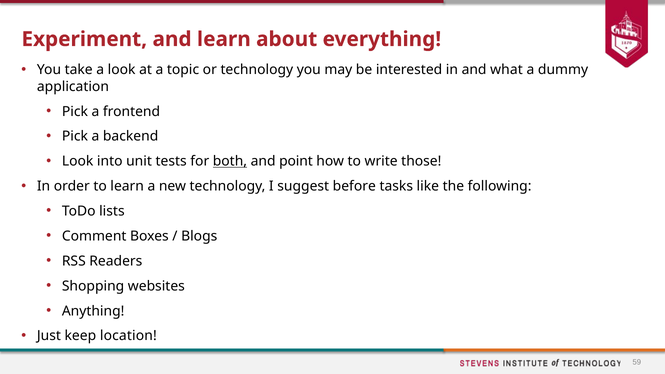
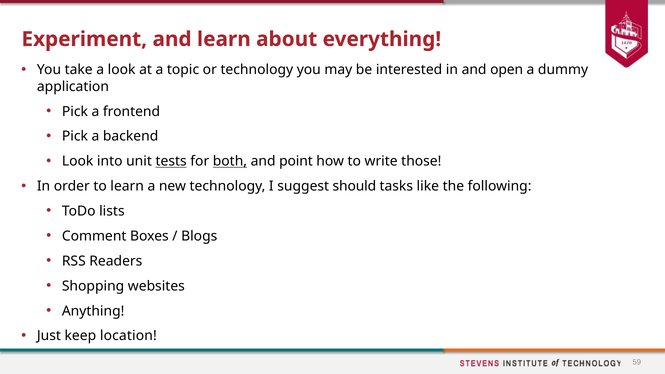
what: what -> open
tests underline: none -> present
before: before -> should
